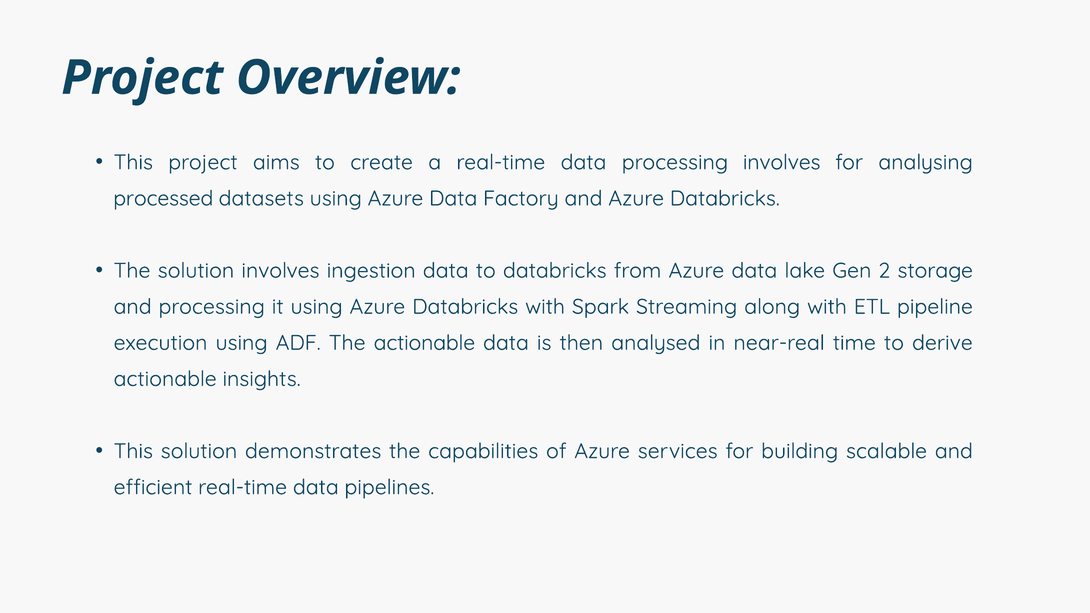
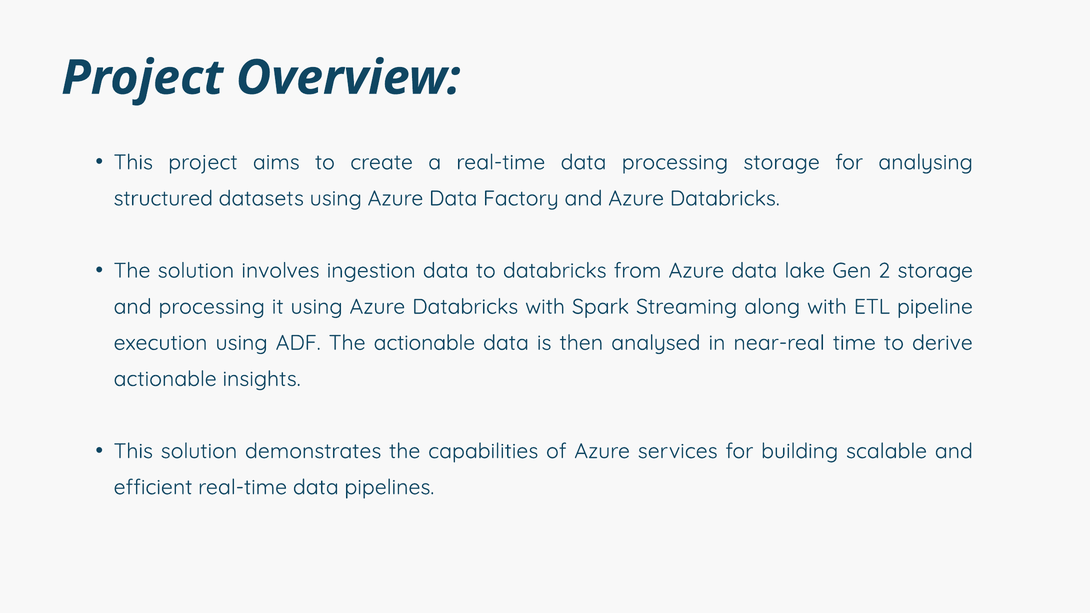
processing involves: involves -> storage
processed: processed -> structured
